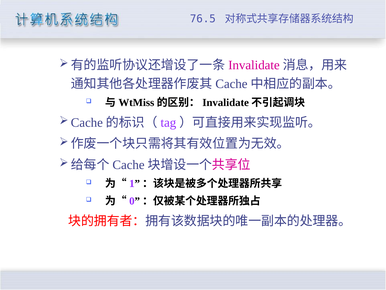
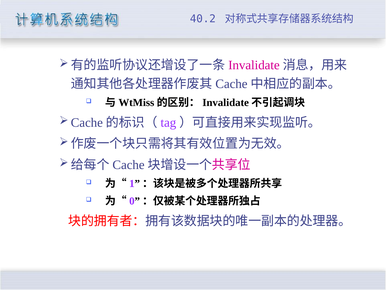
76.5: 76.5 -> 40.2
